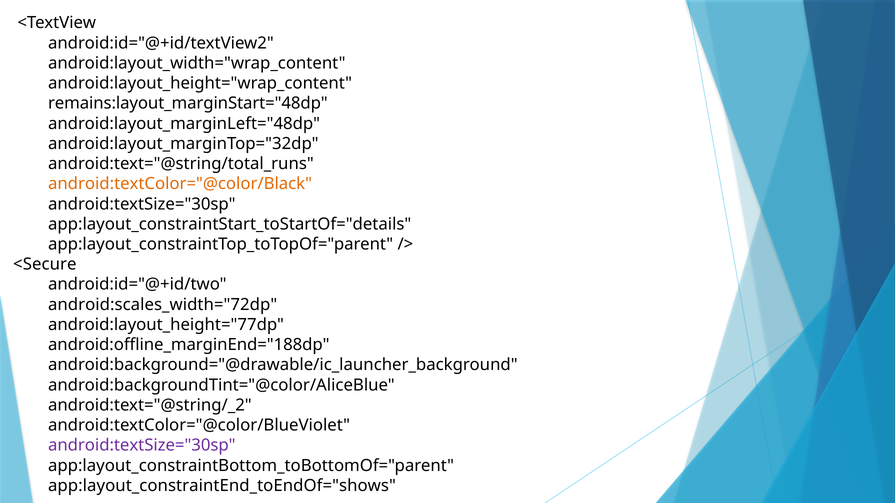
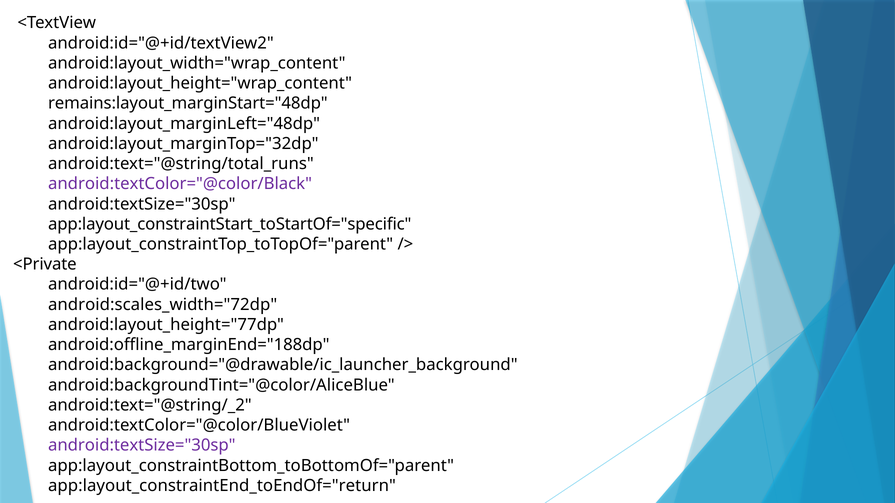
android:textColor="@color/Black colour: orange -> purple
app:layout_constraintStart_toStartOf="details: app:layout_constraintStart_toStartOf="details -> app:layout_constraintStart_toStartOf="specific
<Secure: <Secure -> <Private
app:layout_constraintEnd_toEndOf="shows: app:layout_constraintEnd_toEndOf="shows -> app:layout_constraintEnd_toEndOf="return
